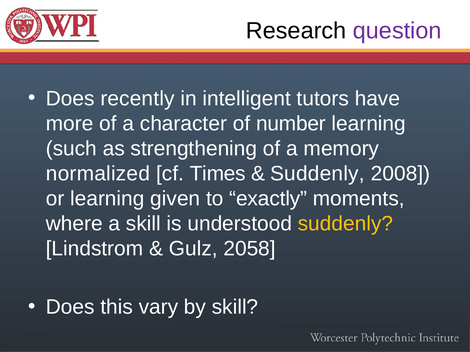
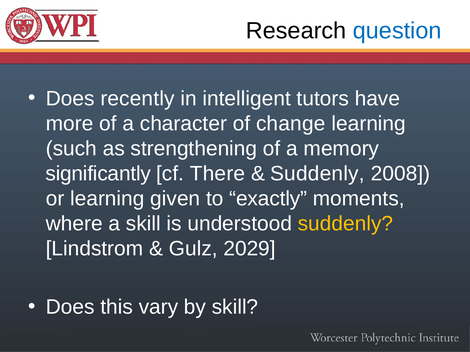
question colour: purple -> blue
number: number -> change
normalized: normalized -> significantly
Times: Times -> There
2058: 2058 -> 2029
